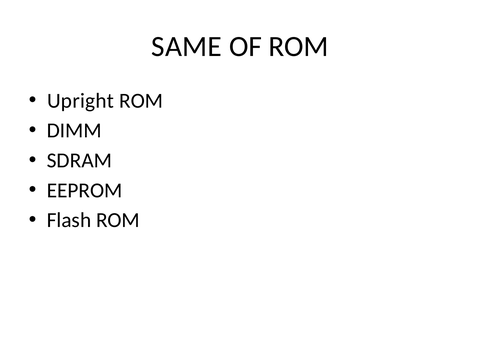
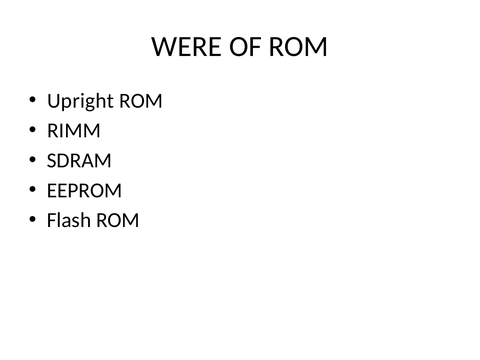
SAME: SAME -> WERE
DIMM: DIMM -> RIMM
